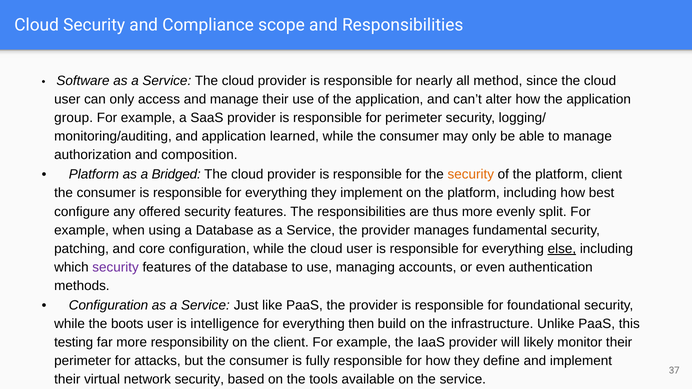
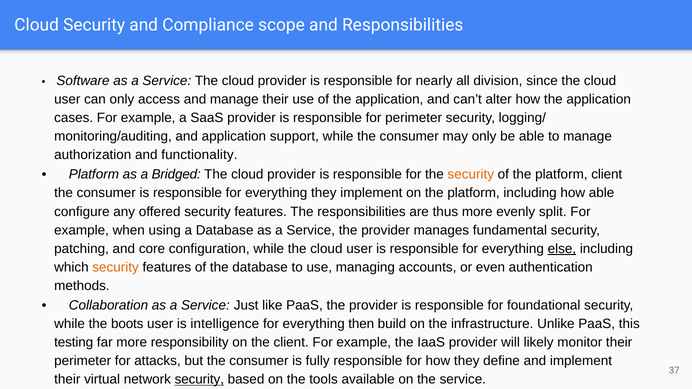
method: method -> division
group: group -> cases
learned: learned -> support
composition: composition -> functionality
how best: best -> able
security at (116, 267) colour: purple -> orange
Configuration at (109, 305): Configuration -> Collaboration
security at (199, 380) underline: none -> present
